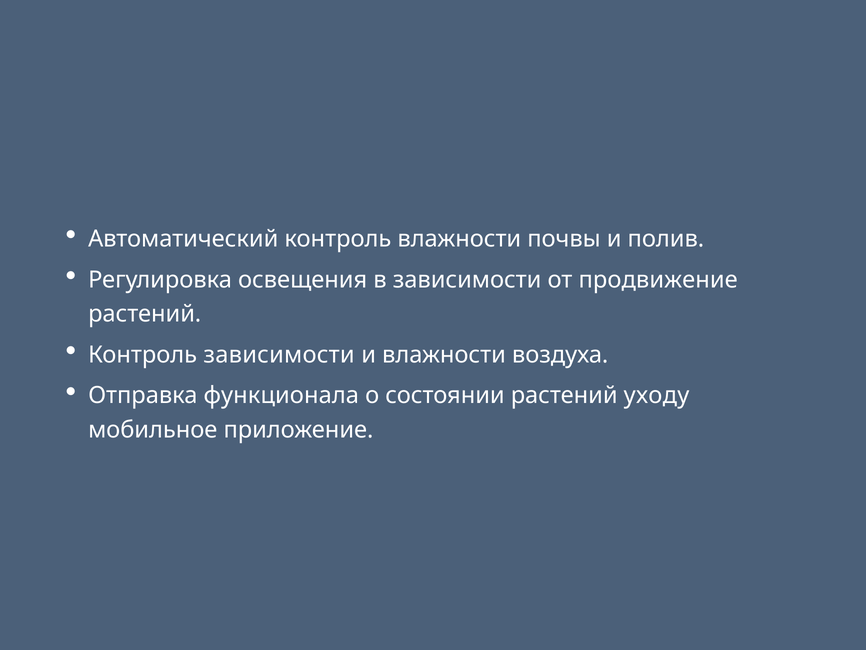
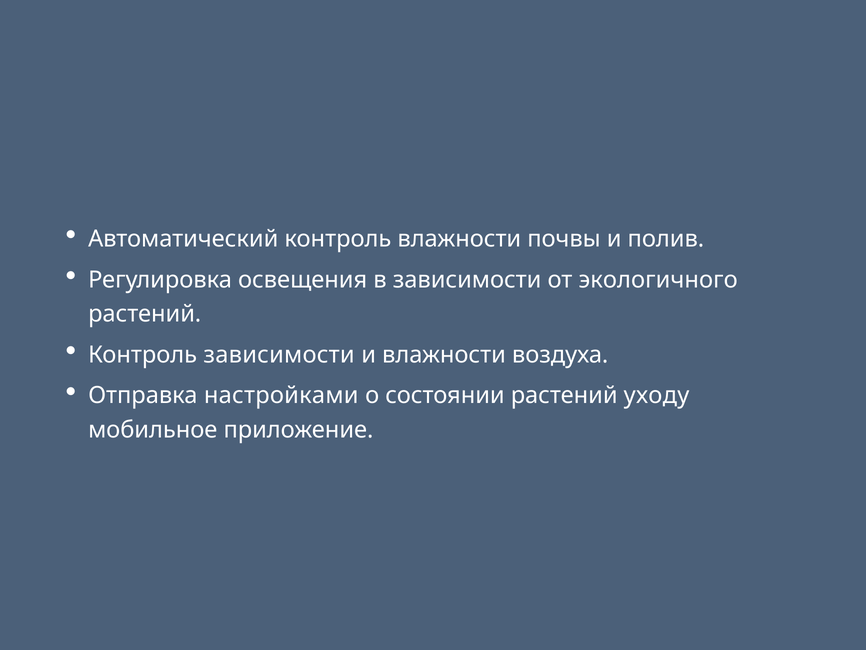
продвижение: продвижение -> экологичного
функционала: функционала -> настройками
